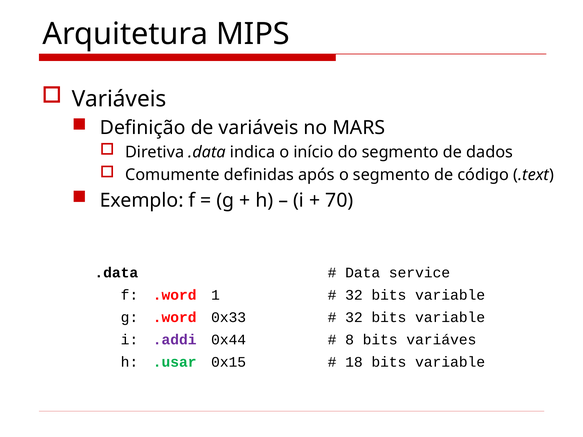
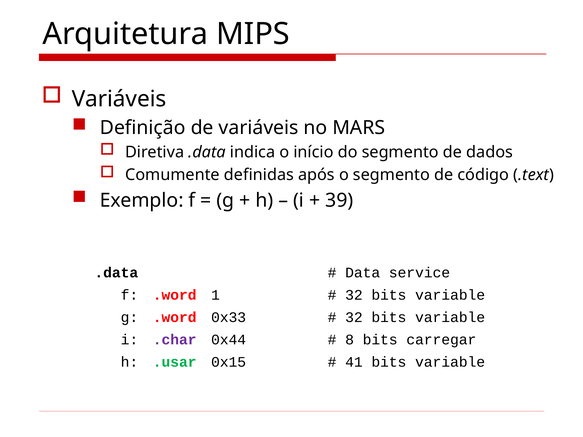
70: 70 -> 39
.addi: .addi -> .char
variáves: variáves -> carregar
18: 18 -> 41
